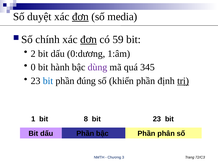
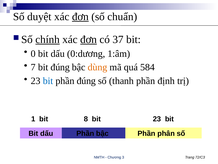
media: media -> chuẩn
chính underline: none -> present
59: 59 -> 37
2: 2 -> 0
0: 0 -> 7
bit hành: hành -> đúng
dùng colour: purple -> orange
345: 345 -> 584
khiển: khiển -> thanh
trị underline: present -> none
